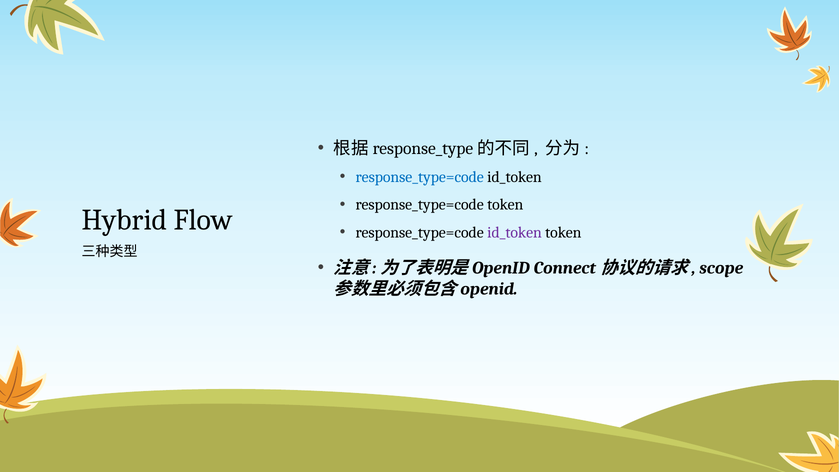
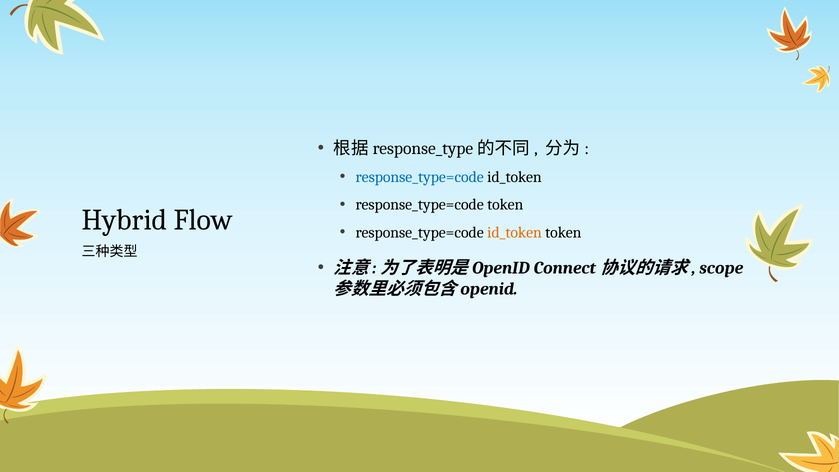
id_token at (515, 232) colour: purple -> orange
